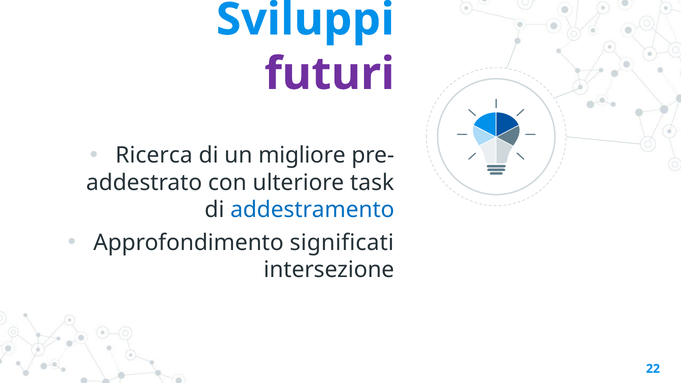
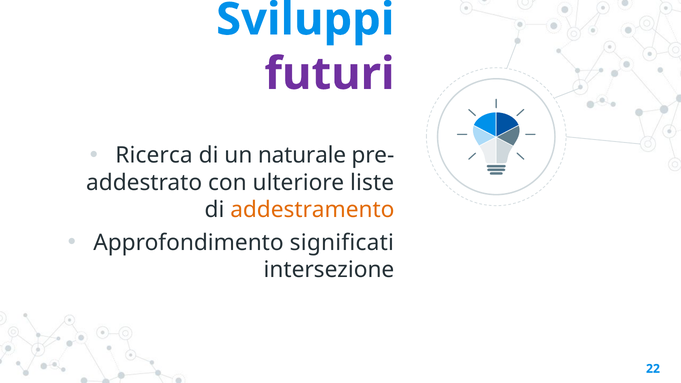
migliore: migliore -> naturale
task: task -> liste
addestramento colour: blue -> orange
